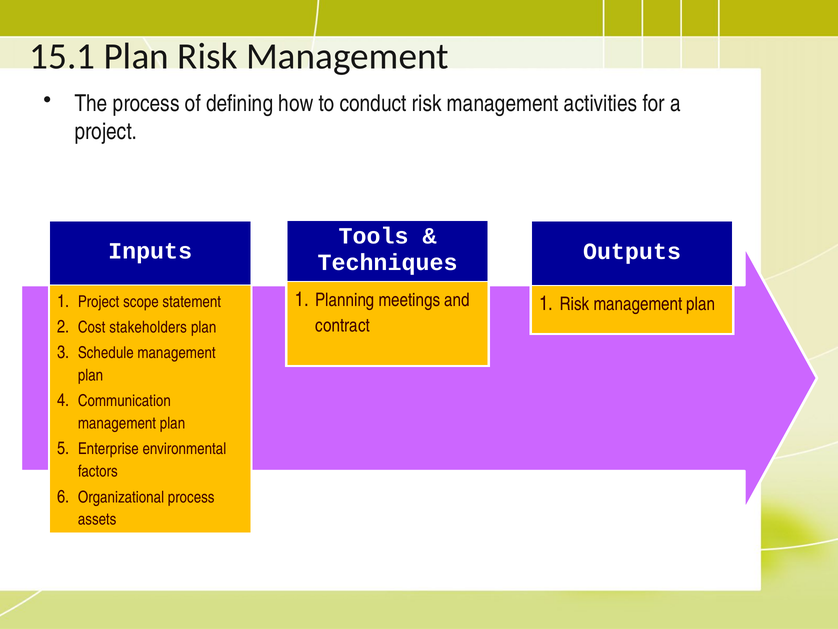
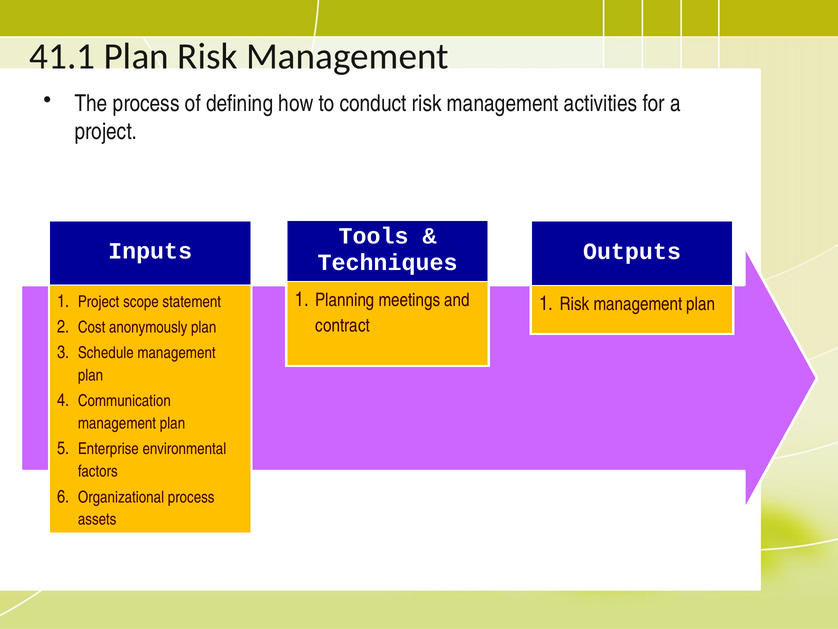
15.1: 15.1 -> 41.1
stakeholders: stakeholders -> anonymously
